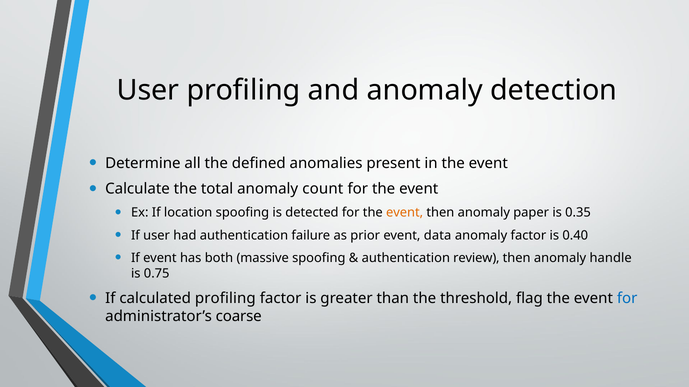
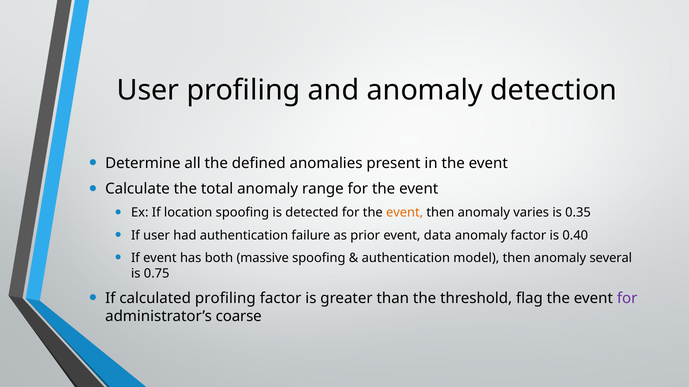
count: count -> range
paper: paper -> varies
review: review -> model
handle: handle -> several
for at (627, 299) colour: blue -> purple
